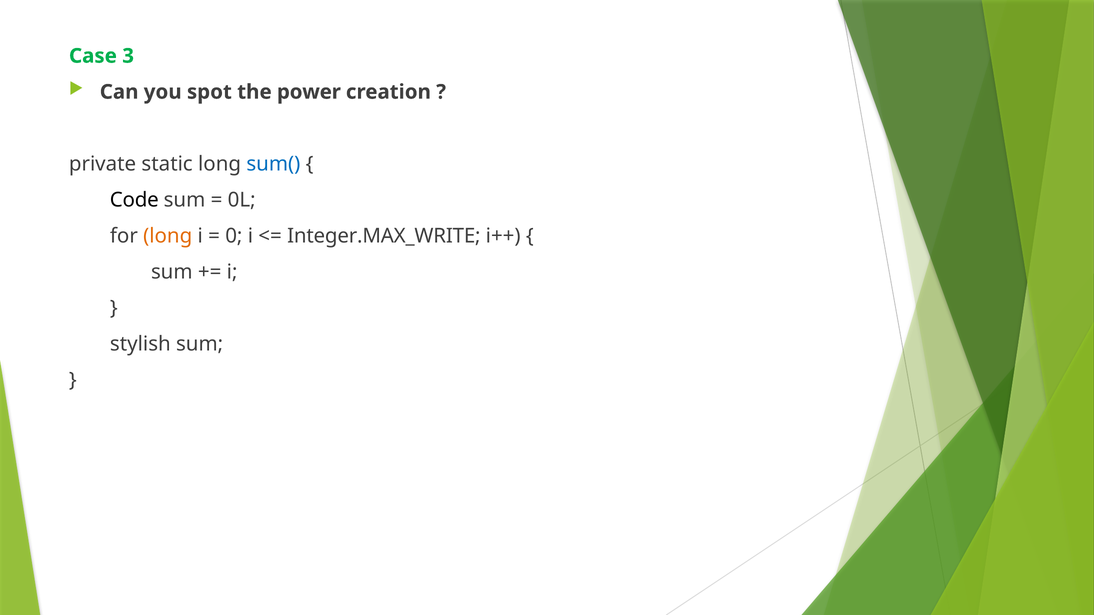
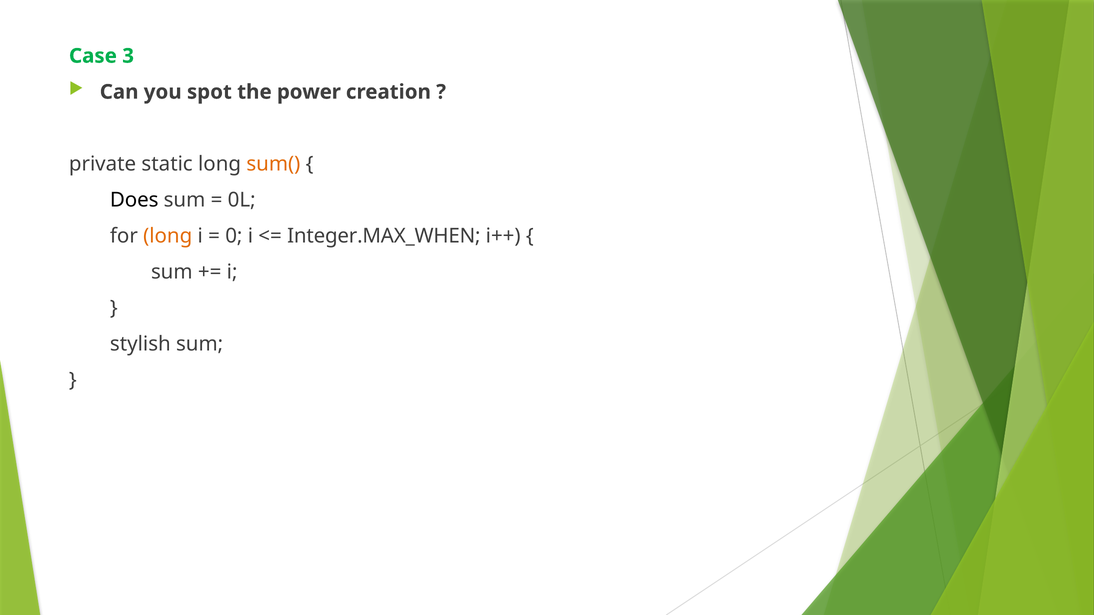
sum( colour: blue -> orange
Code: Code -> Does
Integer.MAX_WRITE: Integer.MAX_WRITE -> Integer.MAX_WHEN
